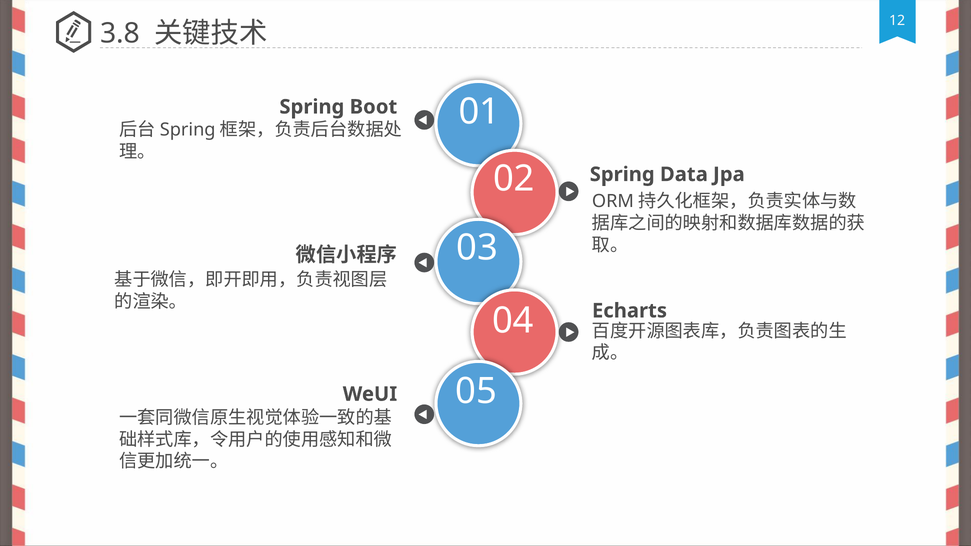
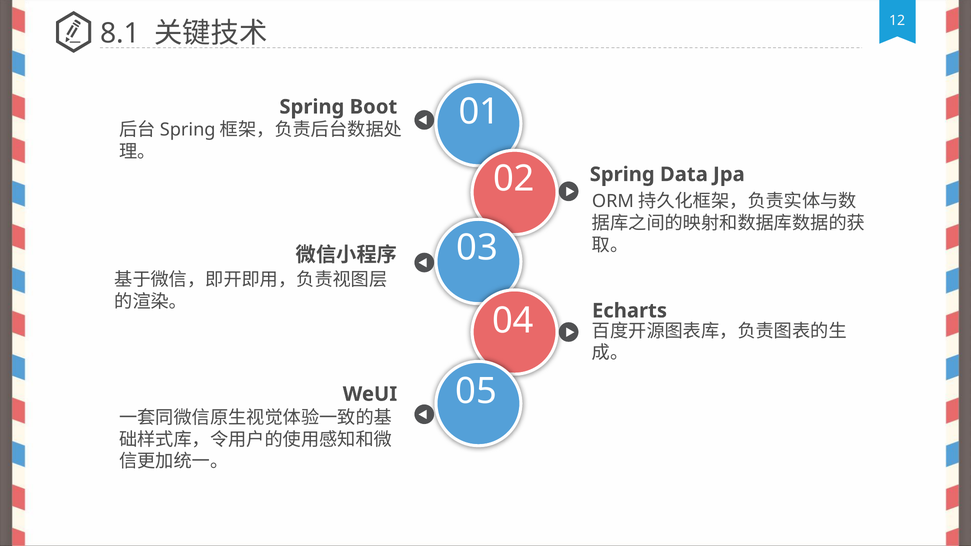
3.8: 3.8 -> 8.1
